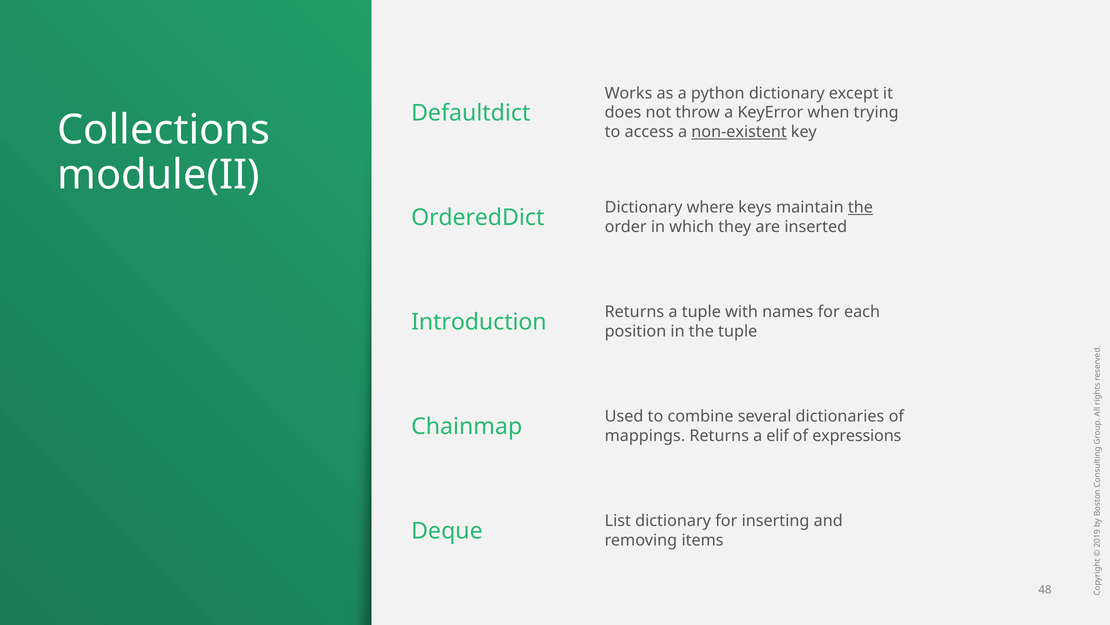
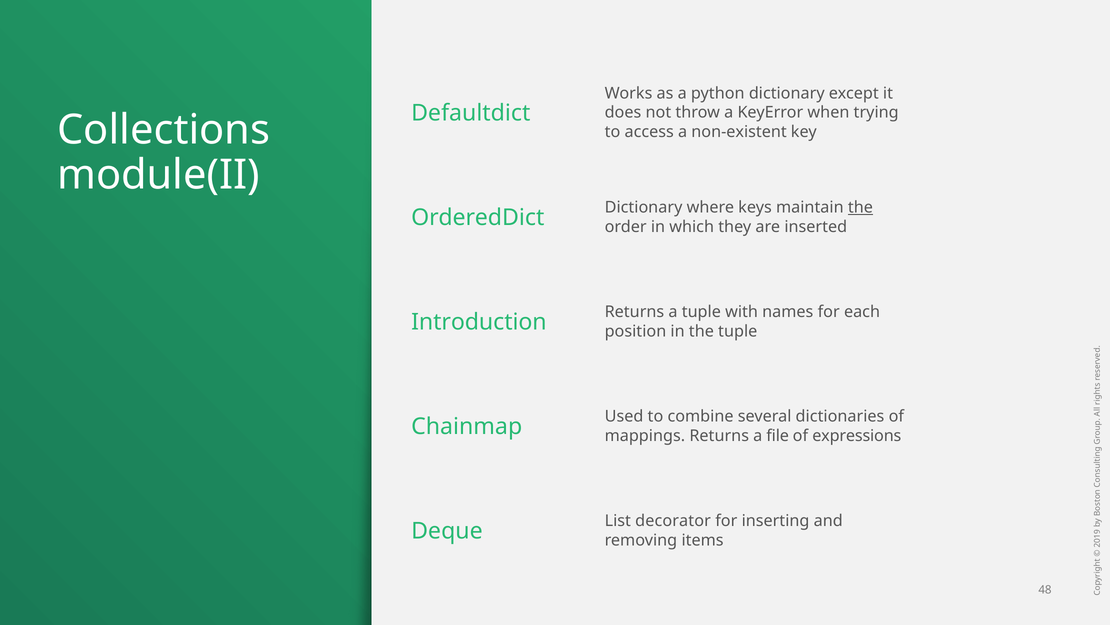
non-existent underline: present -> none
elif: elif -> file
List dictionary: dictionary -> decorator
